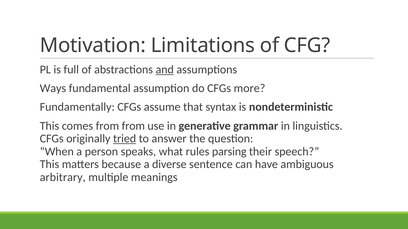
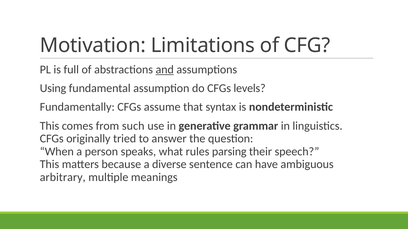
Ways: Ways -> Using
more: more -> levels
from from: from -> such
tried underline: present -> none
